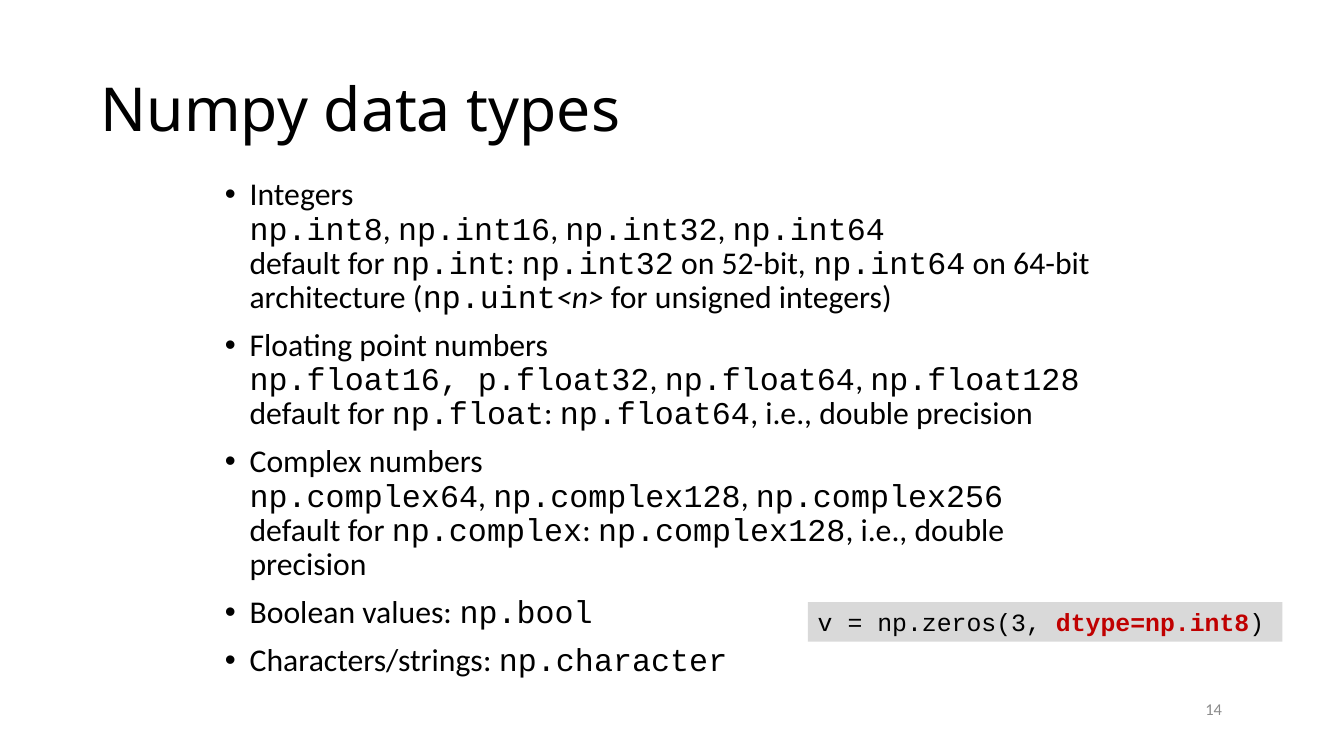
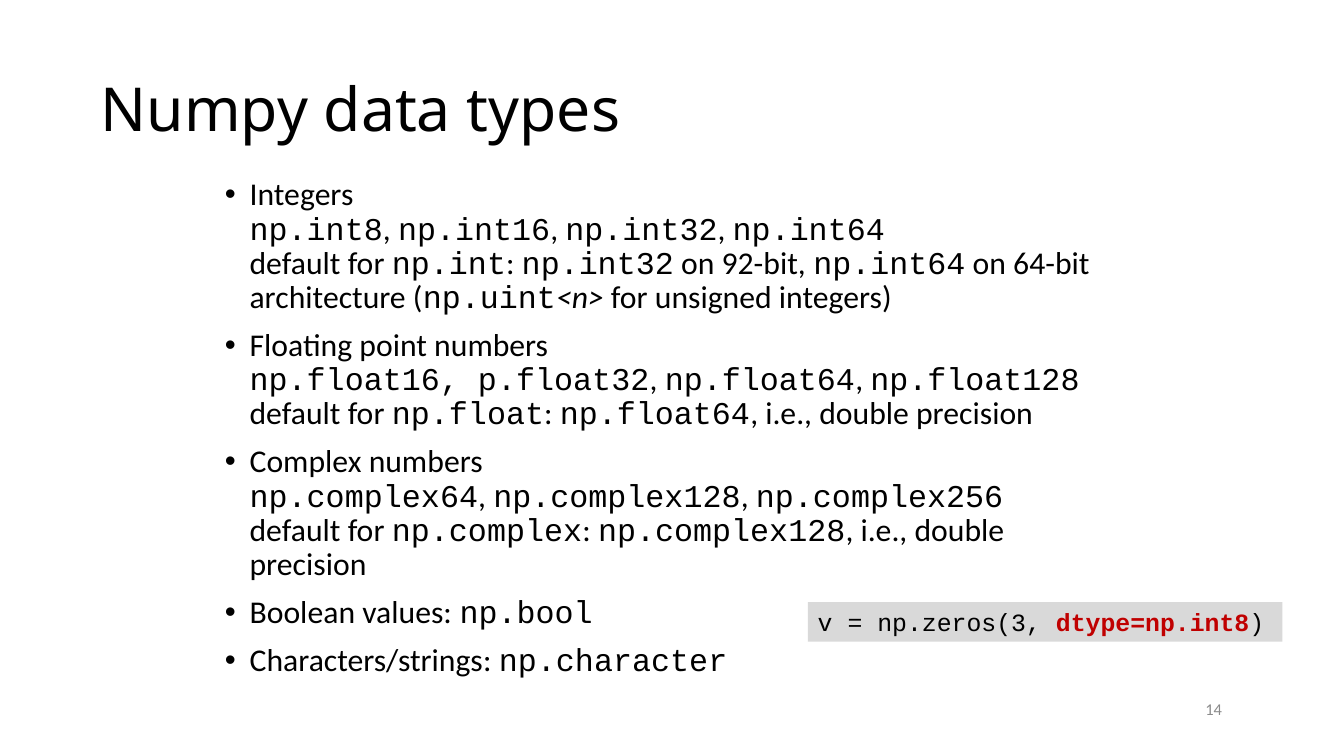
52-bit: 52-bit -> 92-bit
